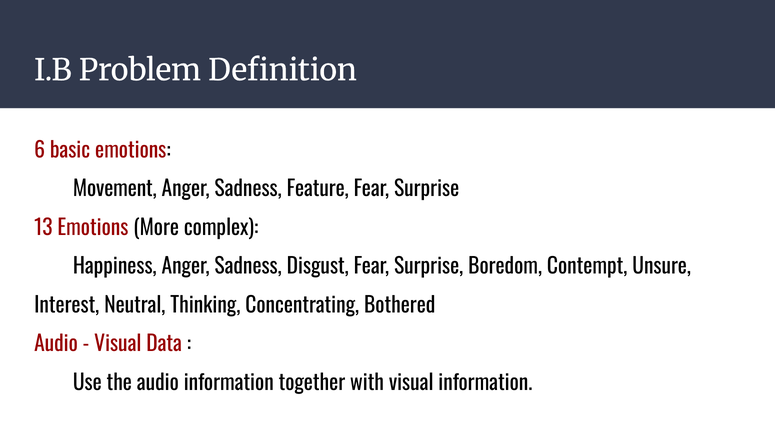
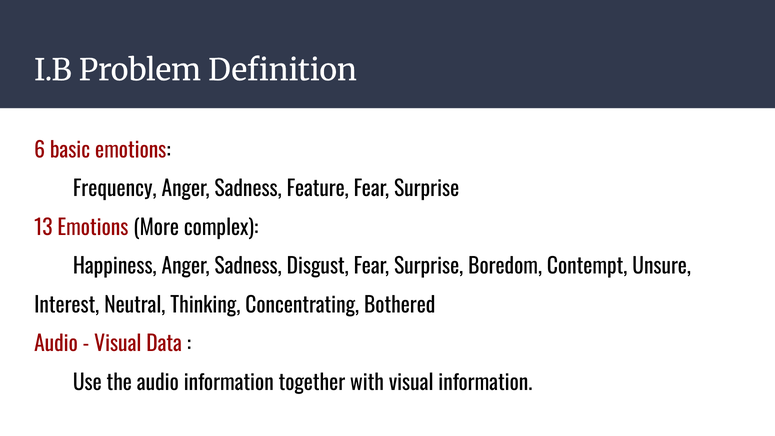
Movement: Movement -> Frequency
